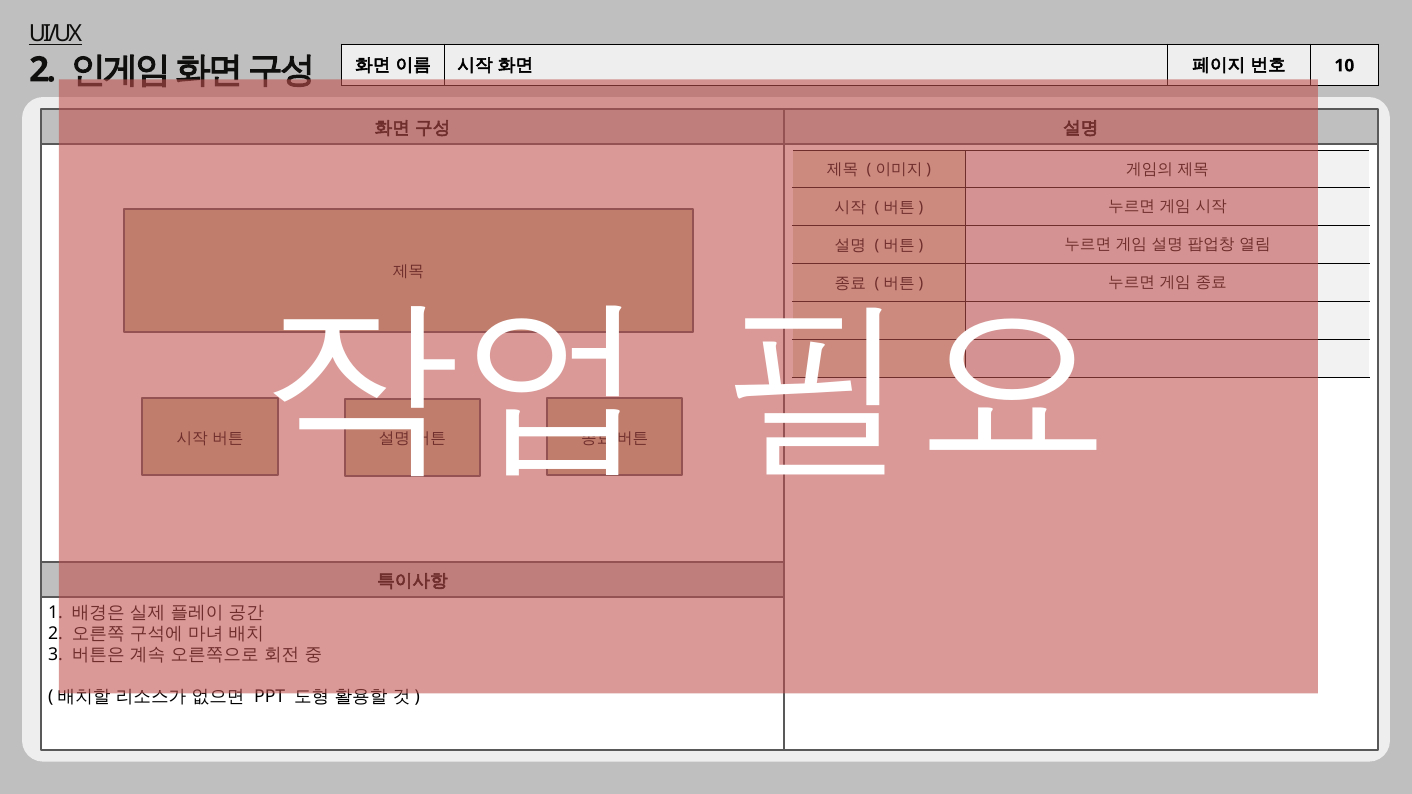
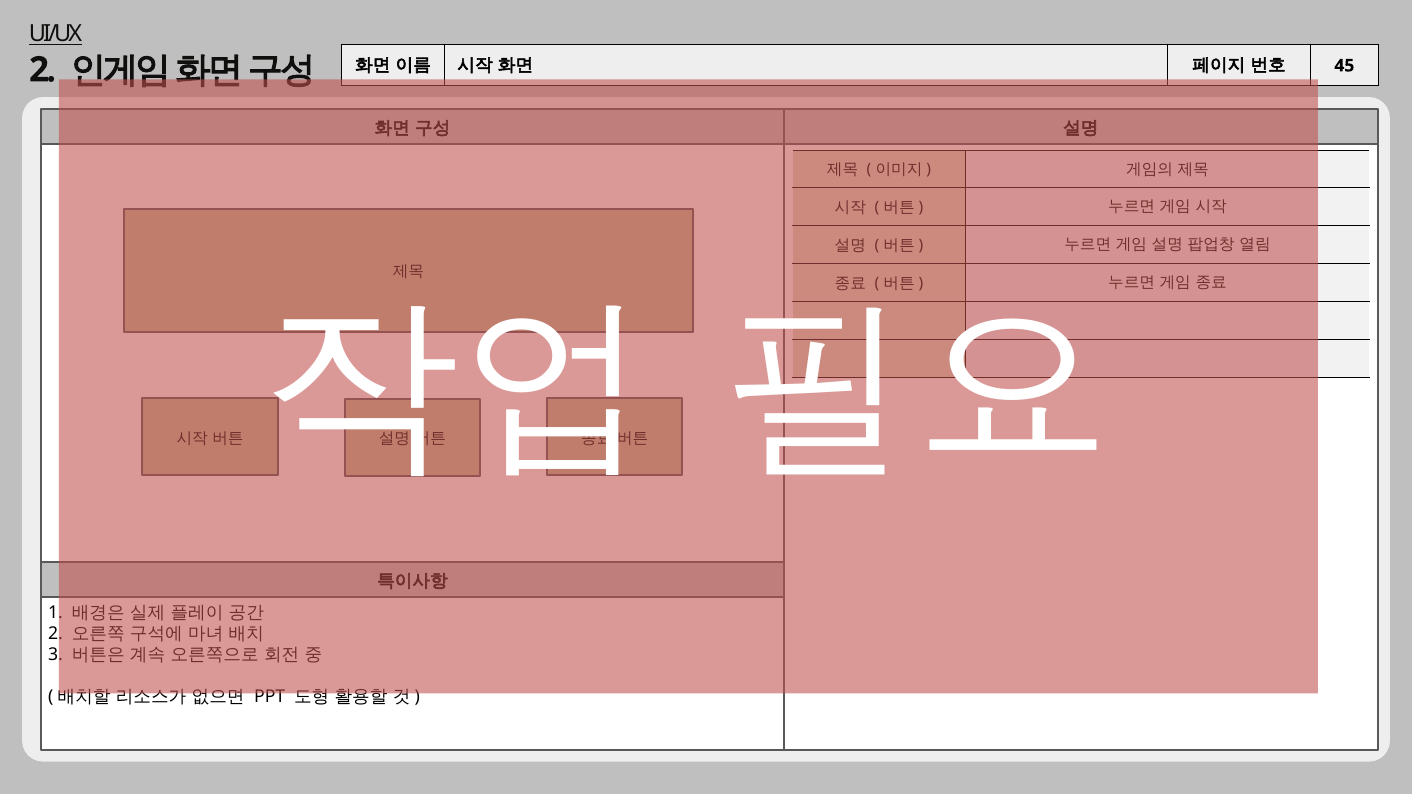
10: 10 -> 45
